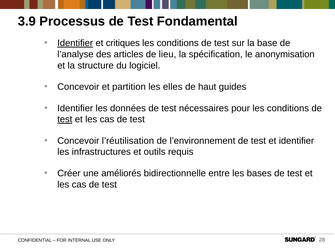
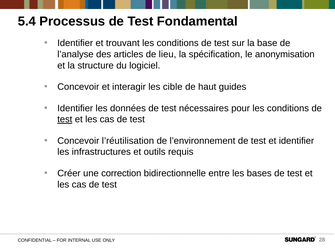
3.9: 3.9 -> 5.4
Identifier at (75, 43) underline: present -> none
critiques: critiques -> trouvant
partition: partition -> interagir
elles: elles -> cible
améliorés: améliorés -> correction
